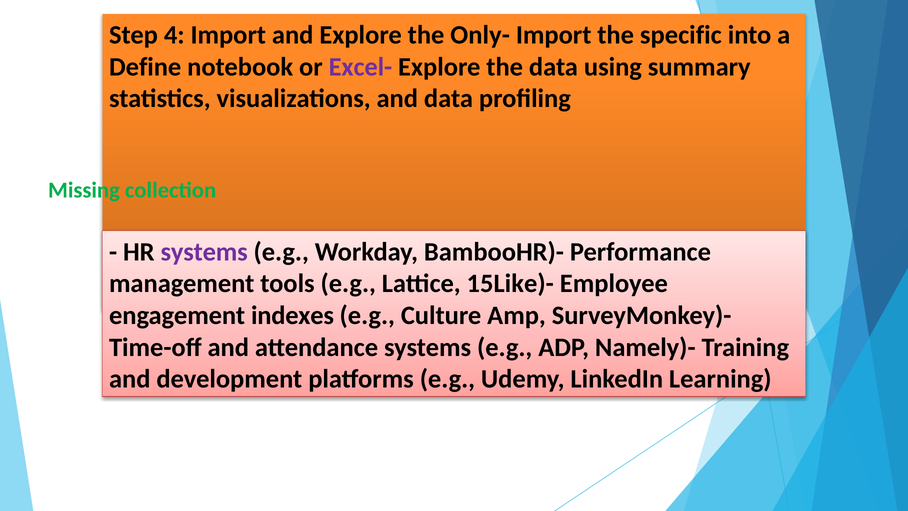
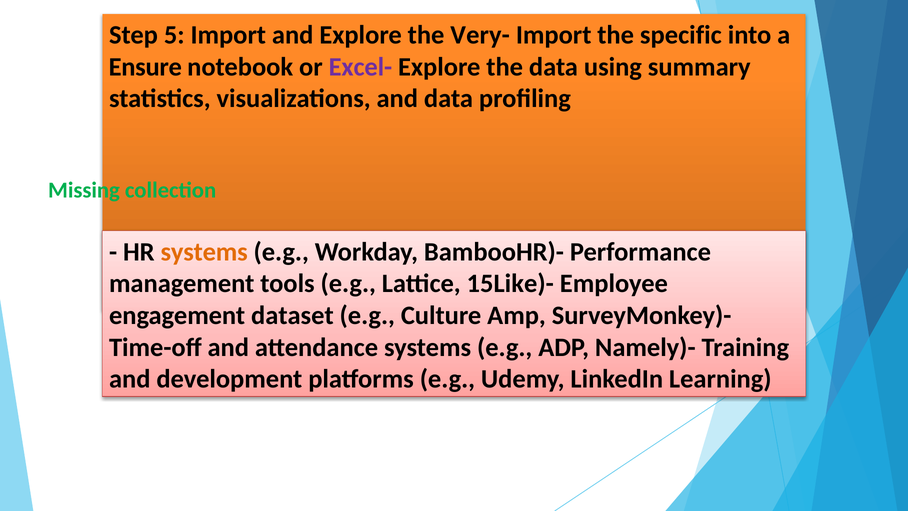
4: 4 -> 5
Only-: Only- -> Very-
Define: Define -> Ensure
systems at (204, 252) colour: purple -> orange
indexes: indexes -> dataset
